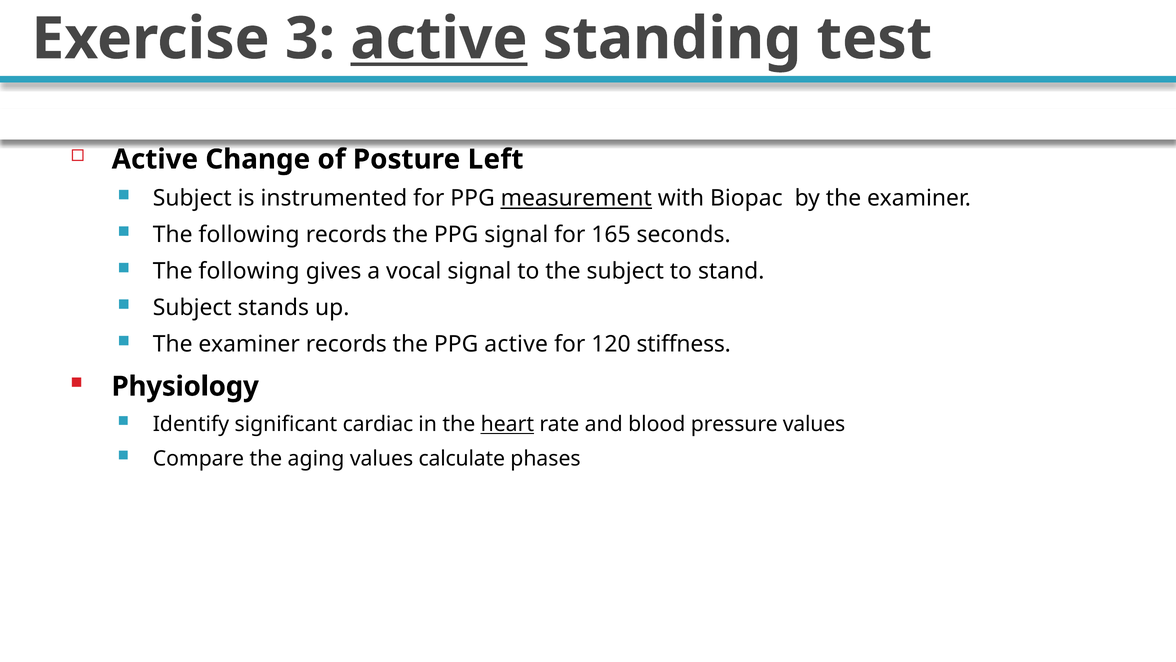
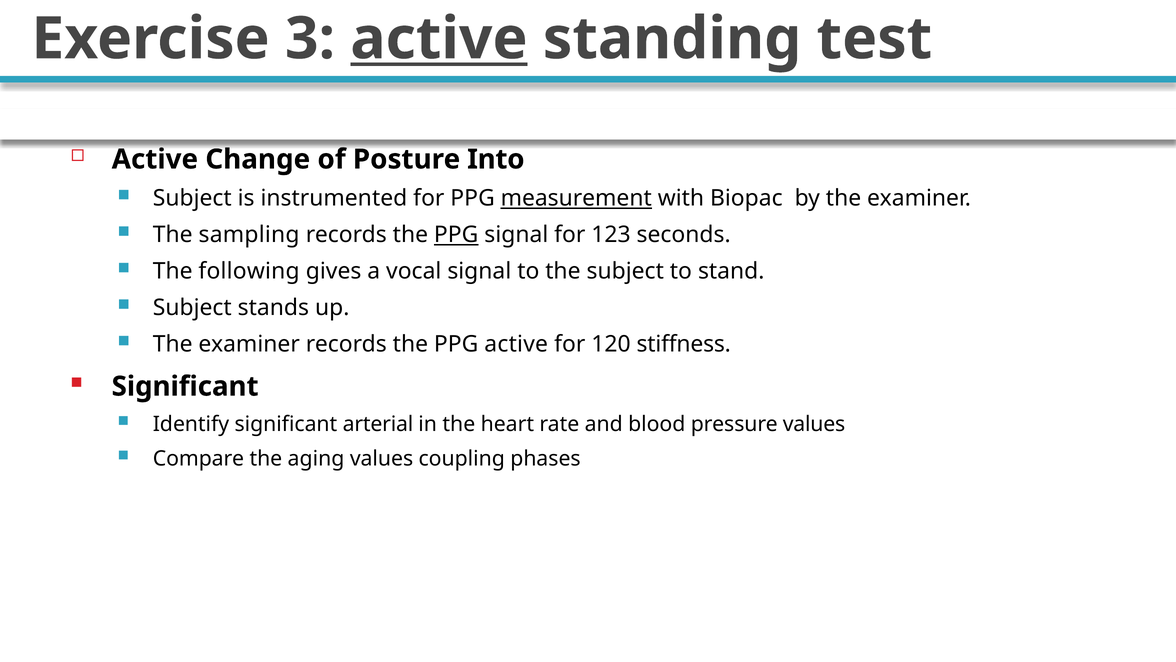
Left: Left -> Into
following at (249, 235): following -> sampling
PPG at (456, 235) underline: none -> present
165: 165 -> 123
Physiology at (185, 386): Physiology -> Significant
cardiac: cardiac -> arterial
heart underline: present -> none
calculate: calculate -> coupling
